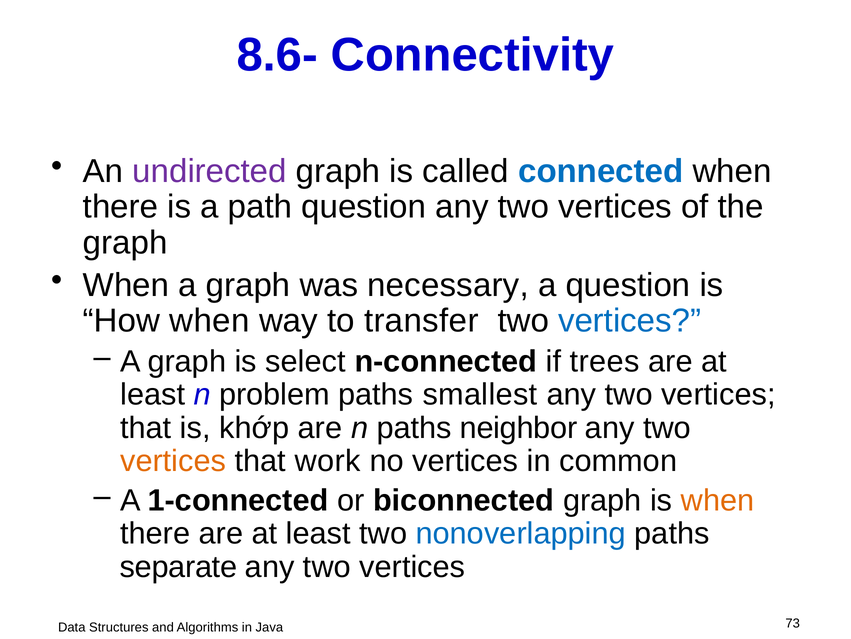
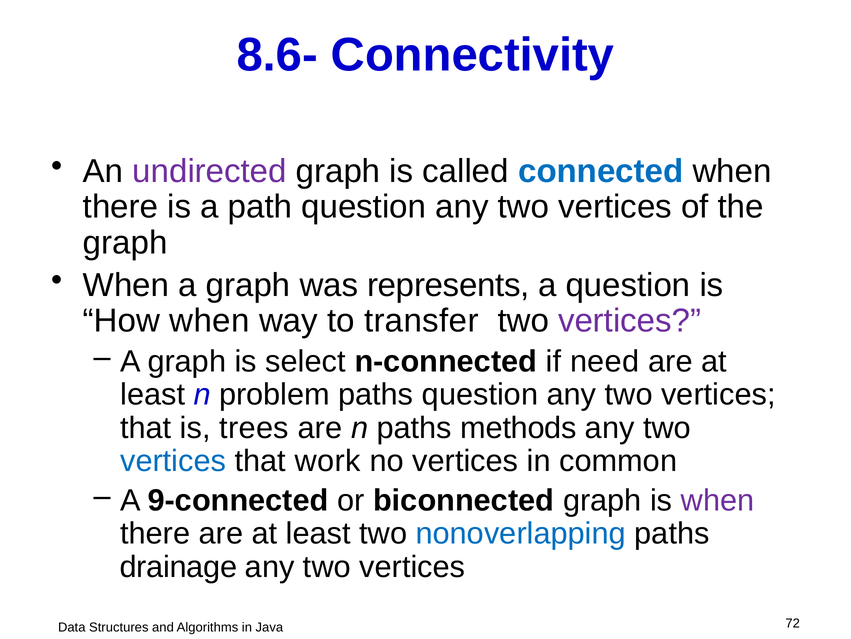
necessary: necessary -> represents
vertices at (630, 320) colour: blue -> purple
trees: trees -> need
paths smallest: smallest -> question
khớp: khớp -> trees
neighbor: neighbor -> methods
vertices at (173, 461) colour: orange -> blue
1-connected: 1-connected -> 9-connected
when at (718, 500) colour: orange -> purple
separate: separate -> drainage
73: 73 -> 72
